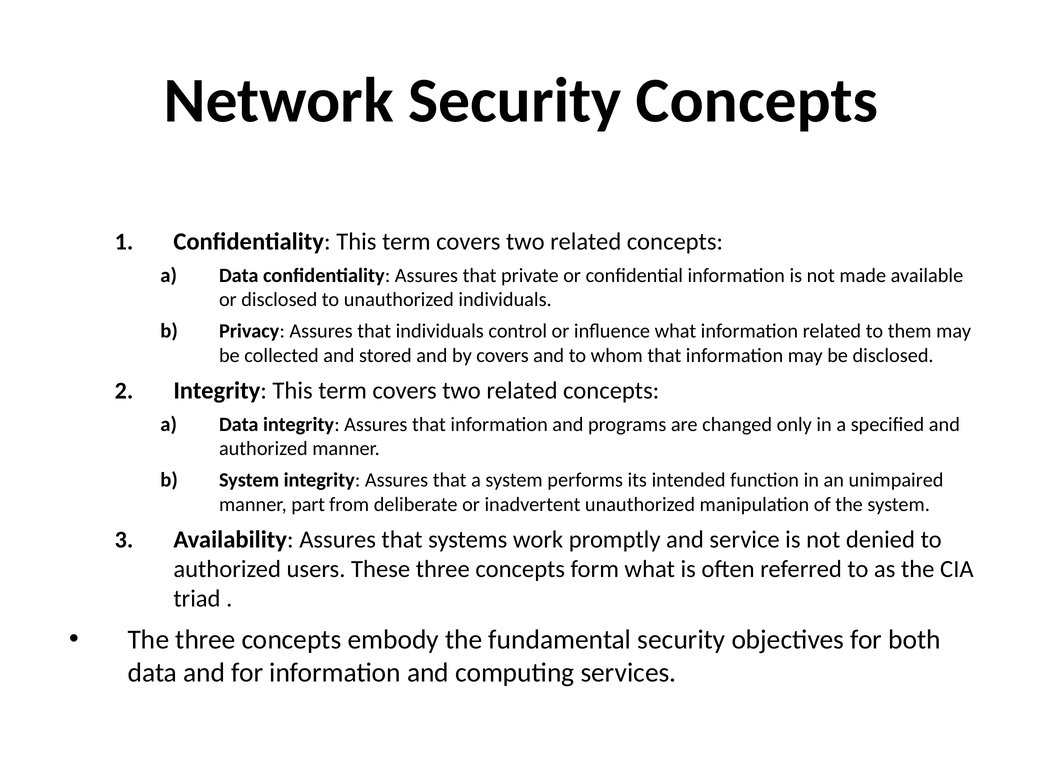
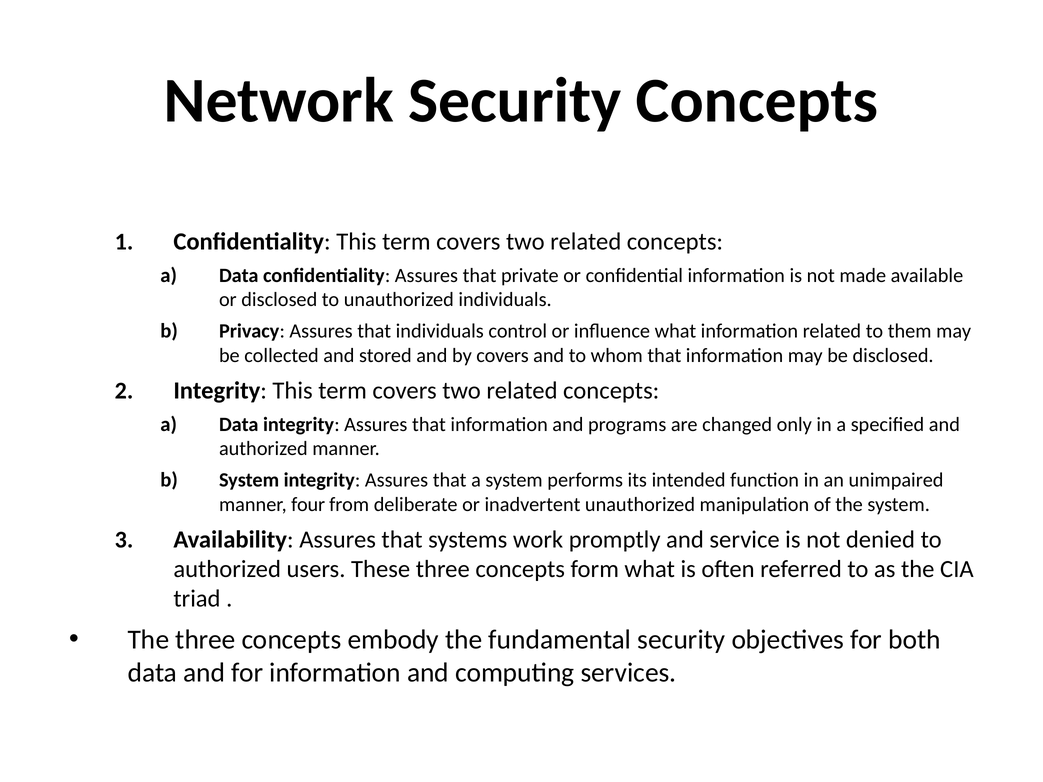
part: part -> four
